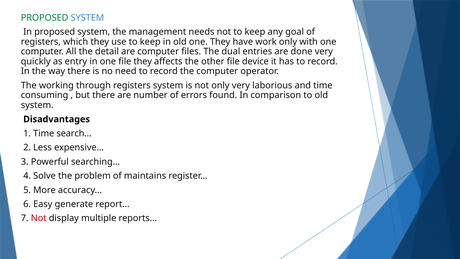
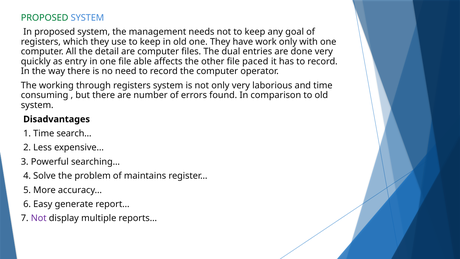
file they: they -> able
device: device -> paced
Not at (39, 218) colour: red -> purple
